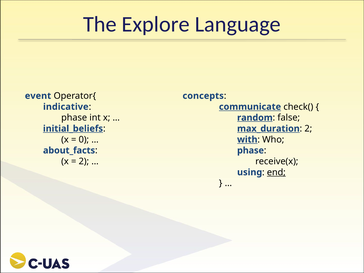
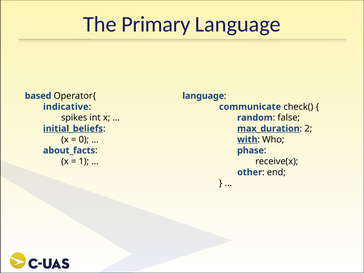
Explore: Explore -> Primary
event: event -> based
concepts at (203, 96): concepts -> language
communicate underline: present -> none
phase at (74, 118): phase -> spikes
random underline: present -> none
2 at (84, 161): 2 -> 1
using: using -> other
end underline: present -> none
